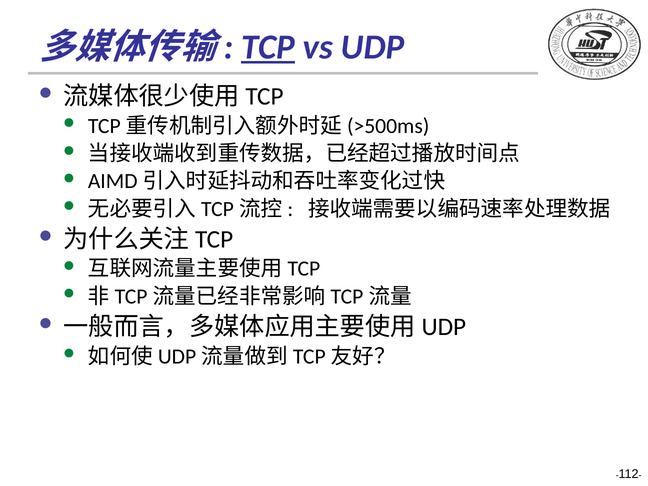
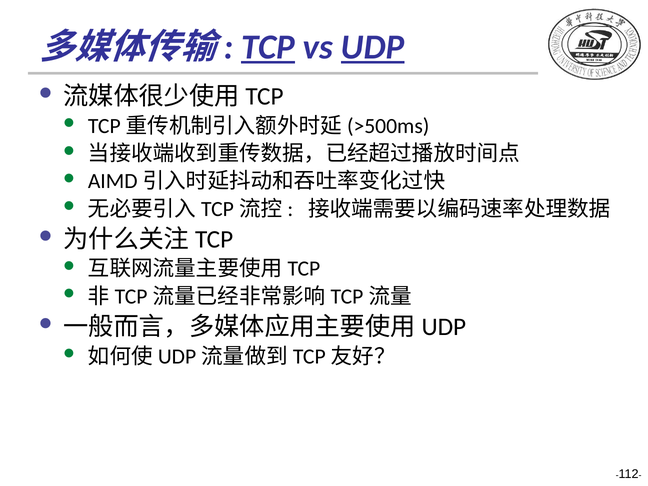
UDP underline: none -> present
